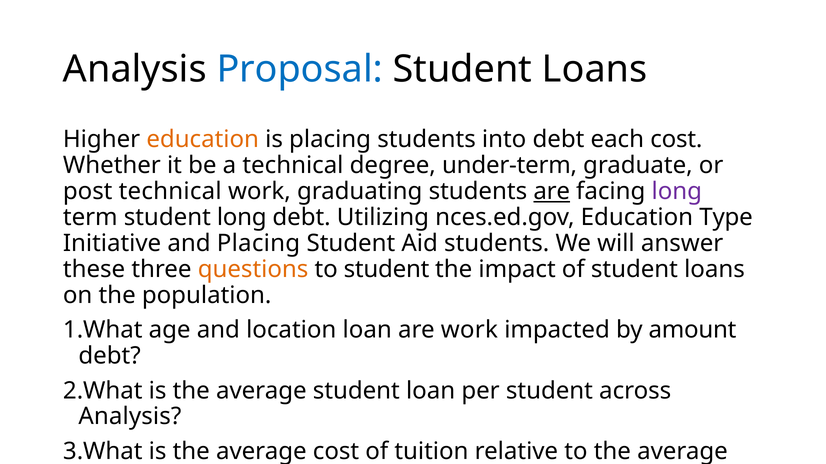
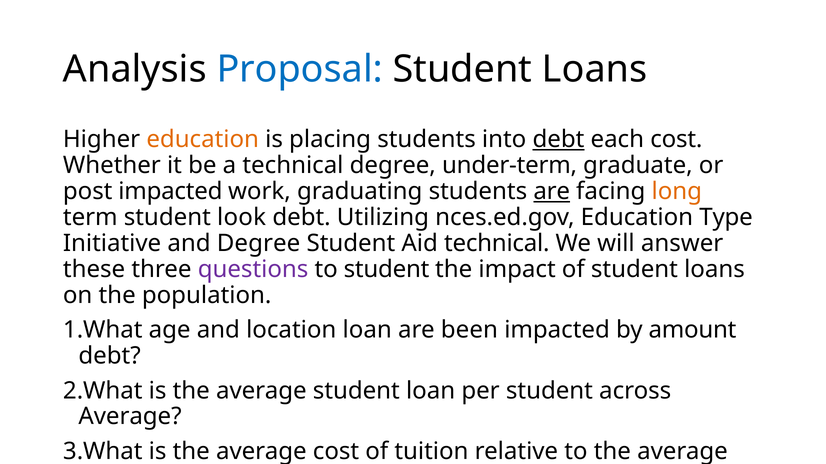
debt at (558, 140) underline: none -> present
post technical: technical -> impacted
long at (677, 192) colour: purple -> orange
student long: long -> look
and Placing: Placing -> Degree
Aid students: students -> technical
questions colour: orange -> purple
are work: work -> been
Analysis at (130, 417): Analysis -> Average
